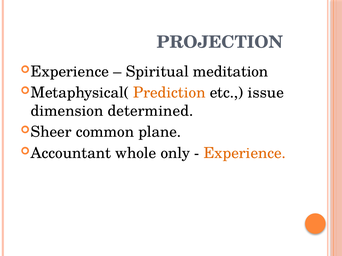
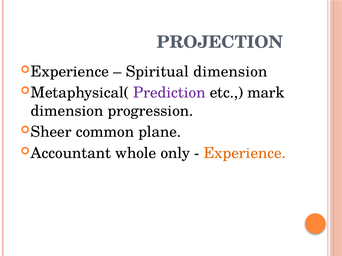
Spiritual meditation: meditation -> dimension
Prediction colour: orange -> purple
issue: issue -> mark
determined: determined -> progression
